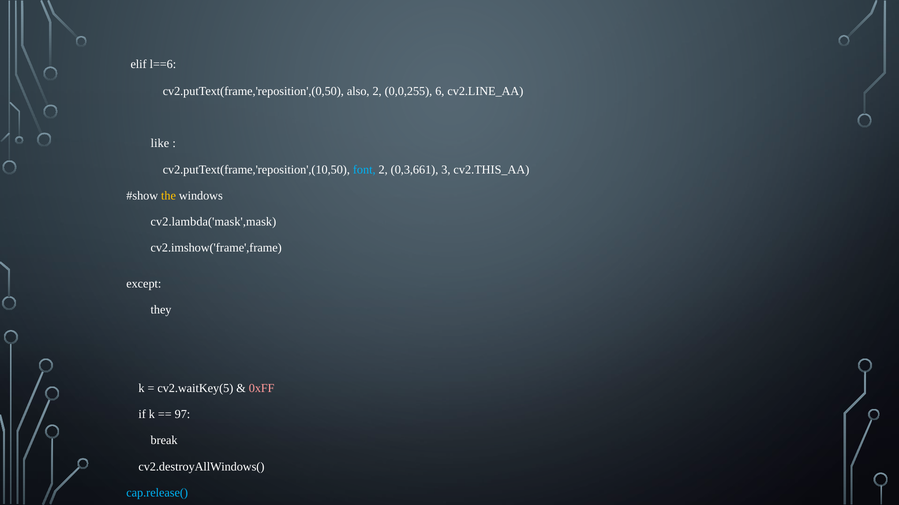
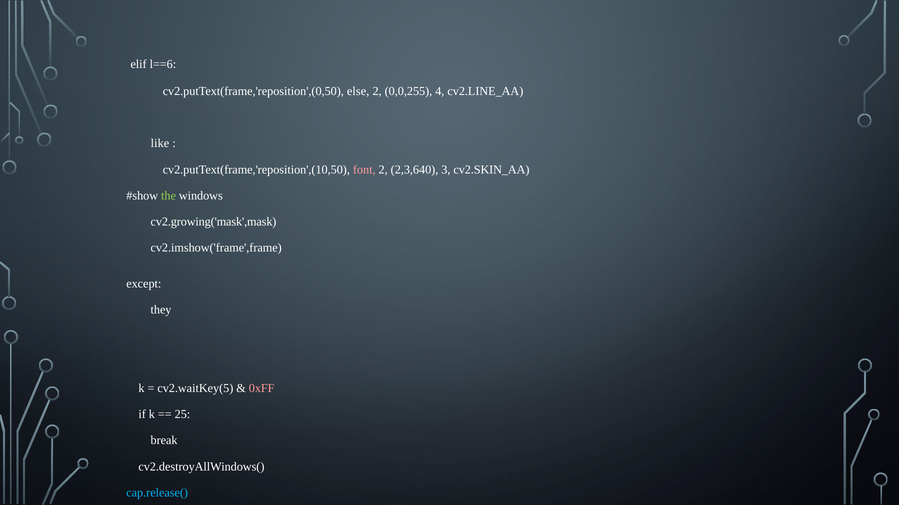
also: also -> else
6: 6 -> 4
font colour: light blue -> pink
0,3,661: 0,3,661 -> 2,3,640
cv2.THIS_AA: cv2.THIS_AA -> cv2.SKIN_AA
the colour: yellow -> light green
cv2.lambda('mask',mask: cv2.lambda('mask',mask -> cv2.growing('mask',mask
97: 97 -> 25
